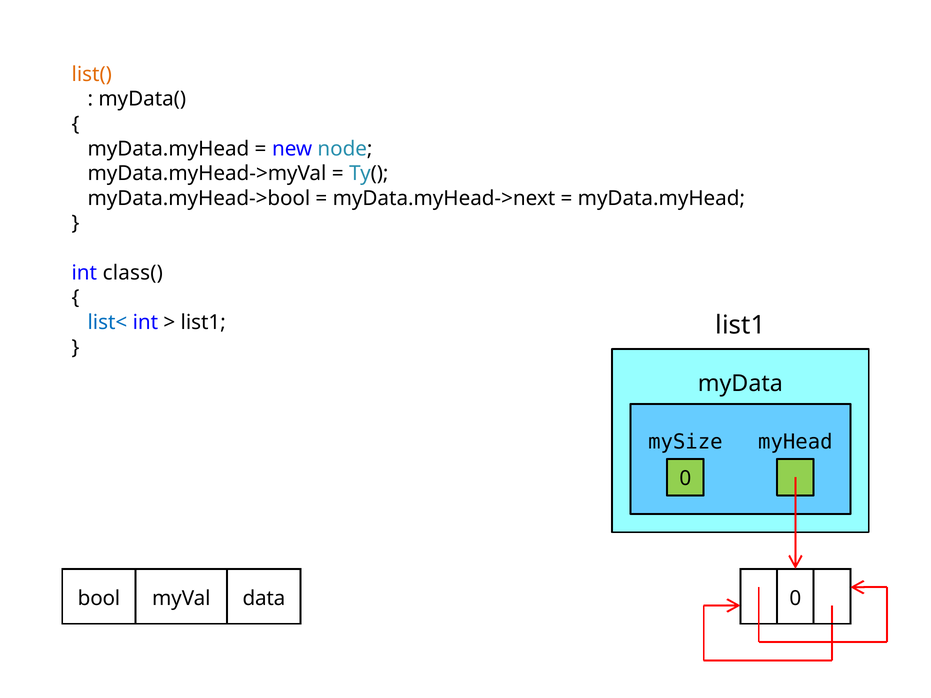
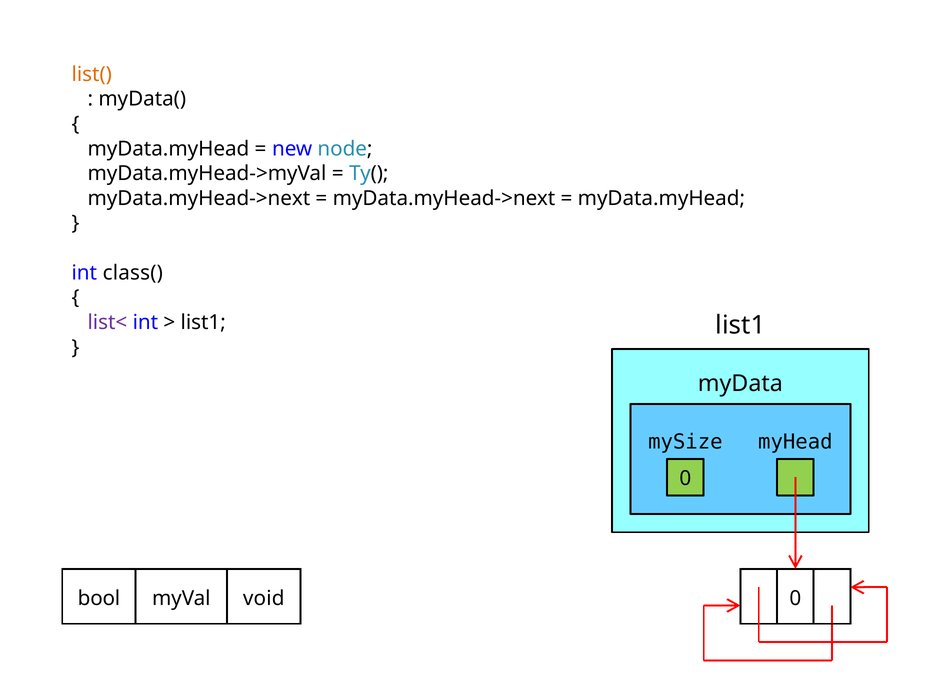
myData.myHead->bool at (199, 198): myData.myHead->bool -> myData.myHead->next
list< colour: blue -> purple
data: data -> void
